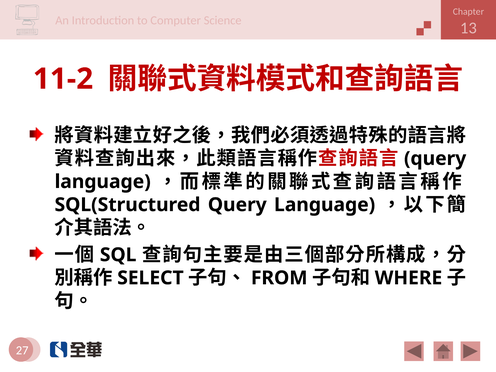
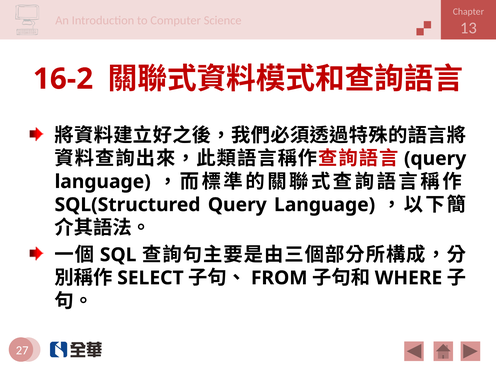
11-2: 11-2 -> 16-2
